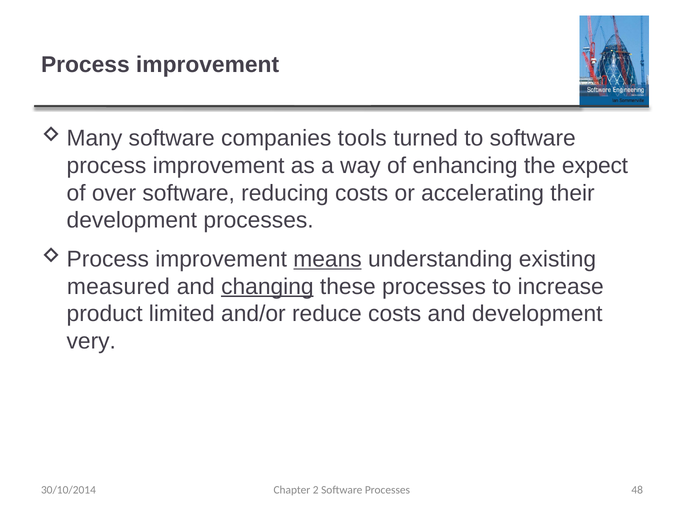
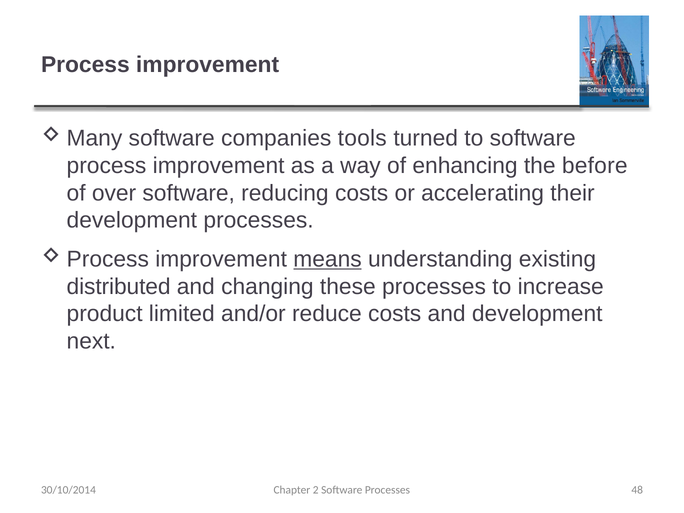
expect: expect -> before
measured: measured -> distributed
changing underline: present -> none
very: very -> next
